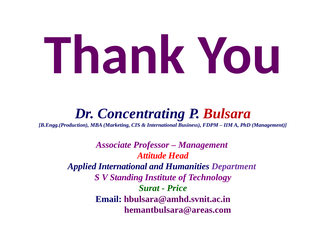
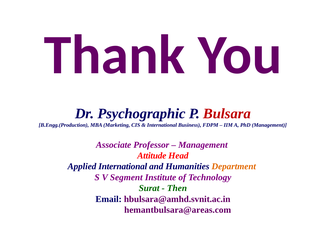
Concentrating: Concentrating -> Psychographic
Department colour: purple -> orange
Standing: Standing -> Segment
Price: Price -> Then
